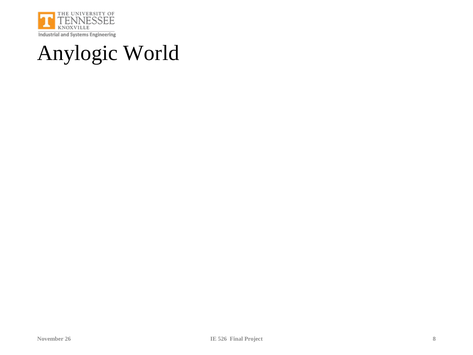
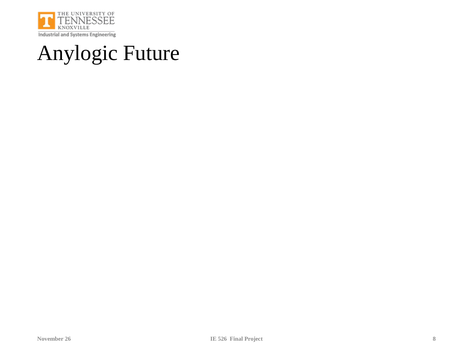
World: World -> Future
